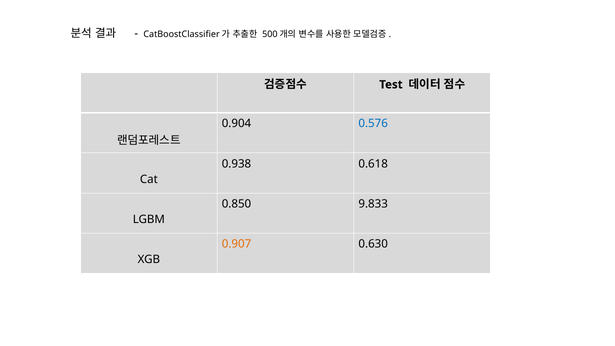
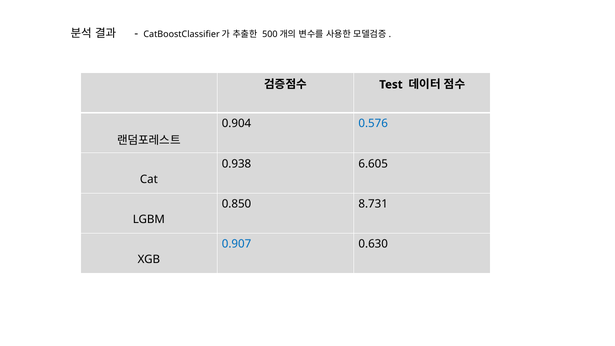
0.618: 0.618 -> 6.605
9.833: 9.833 -> 8.731
0.907 colour: orange -> blue
